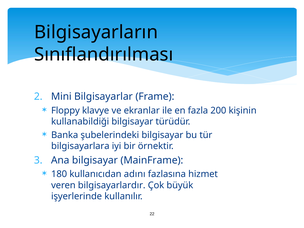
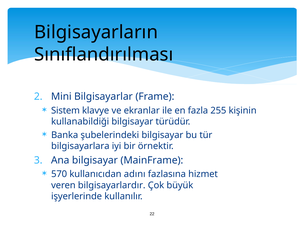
Floppy: Floppy -> Sistem
200: 200 -> 255
180: 180 -> 570
